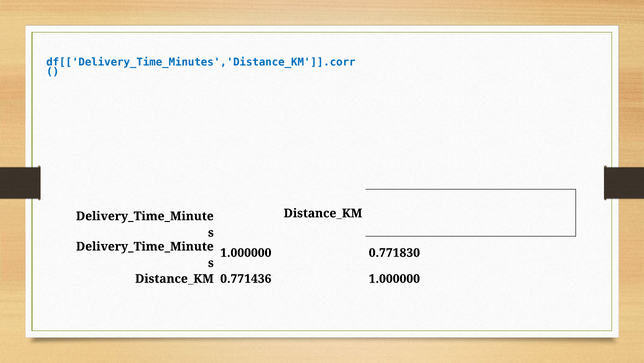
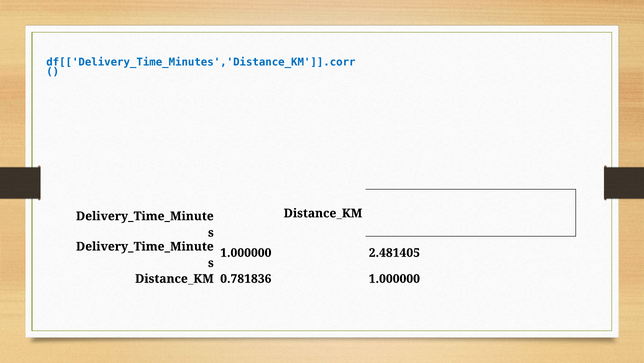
0.771830: 0.771830 -> 2.481405
0.771436: 0.771436 -> 0.781836
